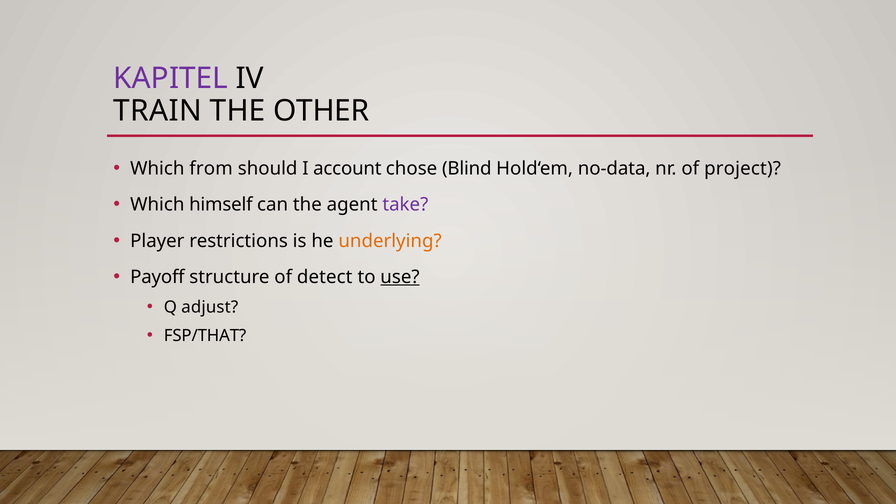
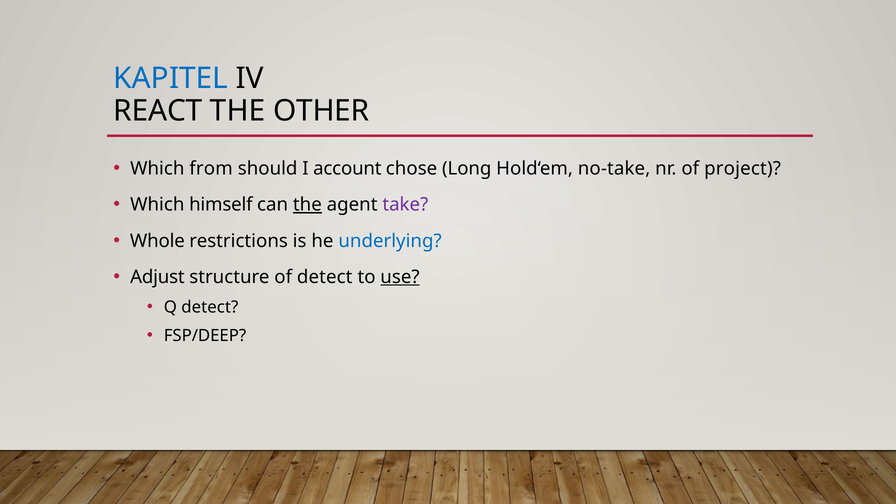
KAPITEL colour: purple -> blue
TRAIN: TRAIN -> REACT
Blind: Blind -> Long
no-data: no-data -> no-take
the at (307, 205) underline: none -> present
Player: Player -> Whole
underlying colour: orange -> blue
Payoff: Payoff -> Adjust
Q adjust: adjust -> detect
FSP/THAT: FSP/THAT -> FSP/DEEP
